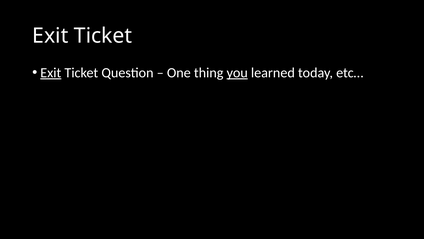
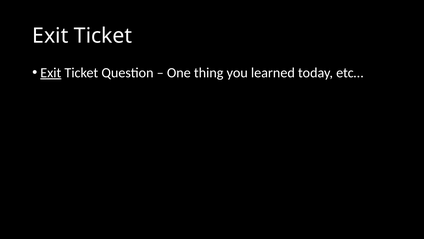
you underline: present -> none
